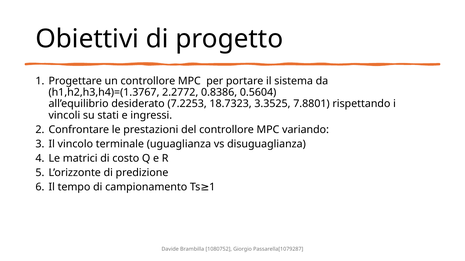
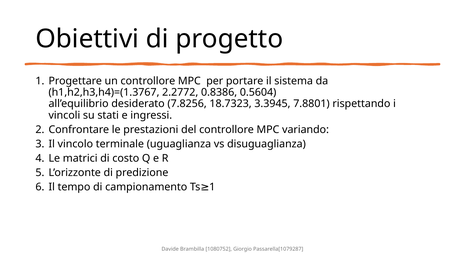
7.2253: 7.2253 -> 7.8256
3.3525: 3.3525 -> 3.3945
